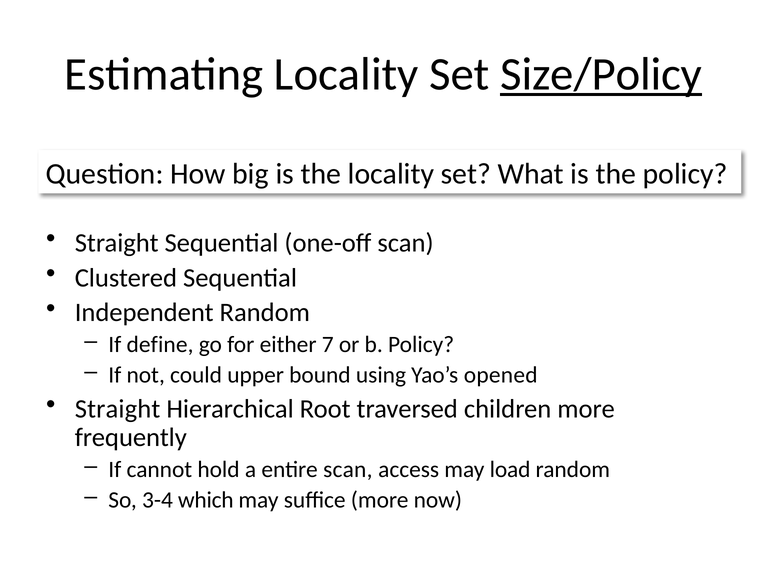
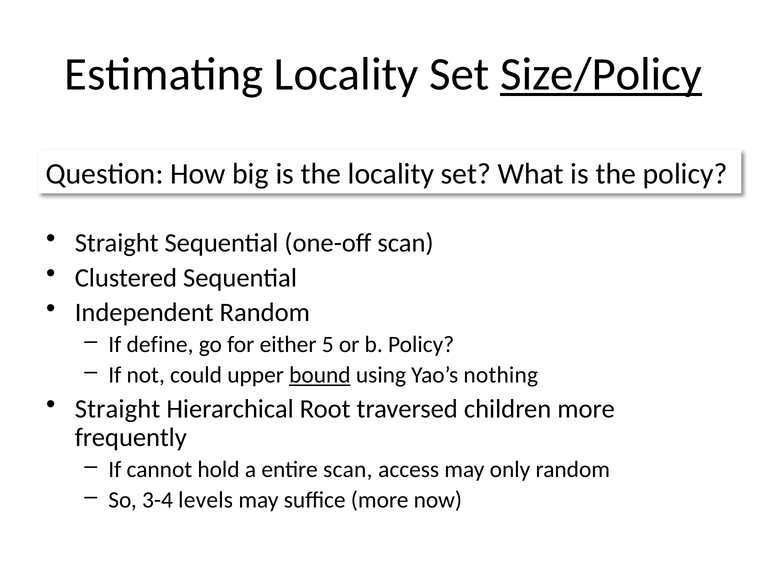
7: 7 -> 5
bound underline: none -> present
opened: opened -> nothing
load: load -> only
which: which -> levels
